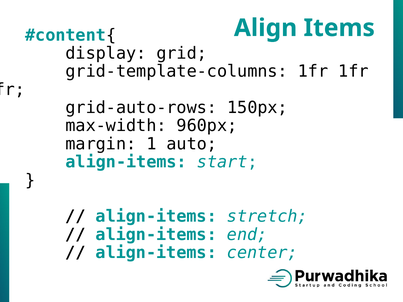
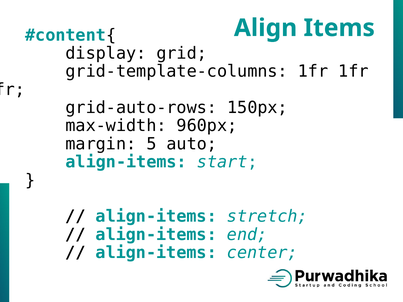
1: 1 -> 5
